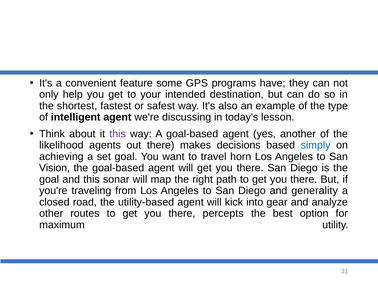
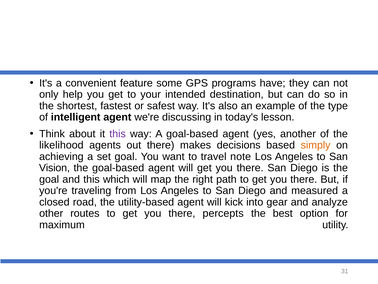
simply colour: blue -> orange
horn: horn -> note
sonar: sonar -> which
generality: generality -> measured
